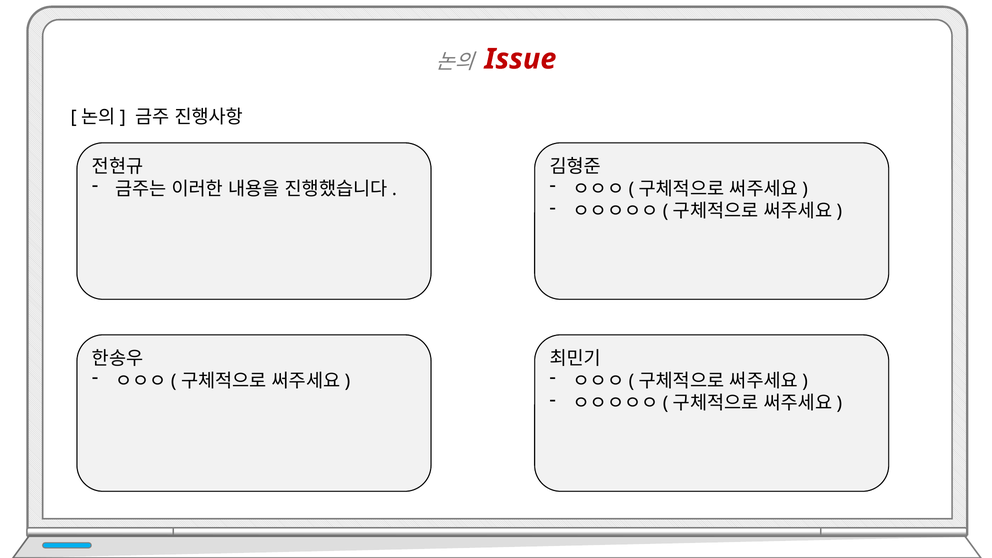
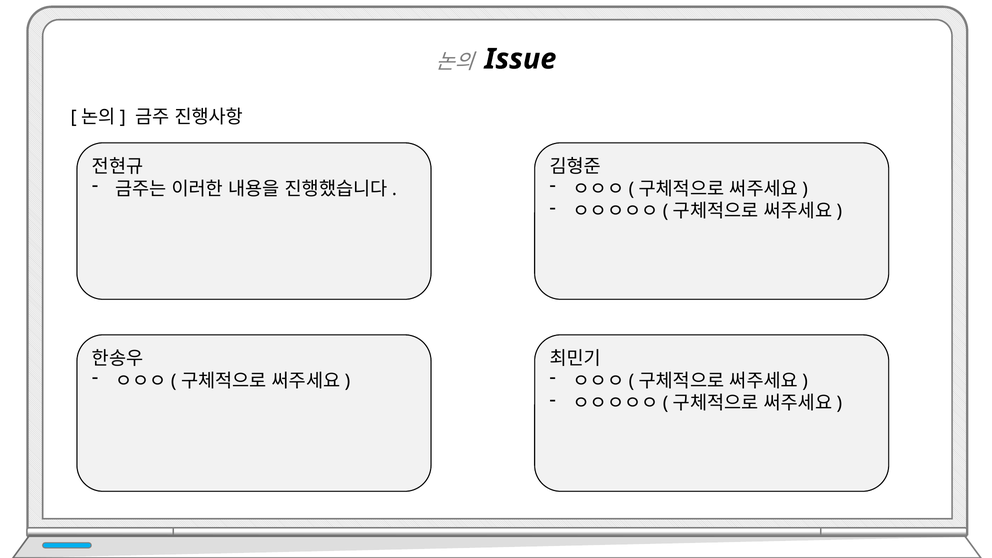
Issue colour: red -> black
